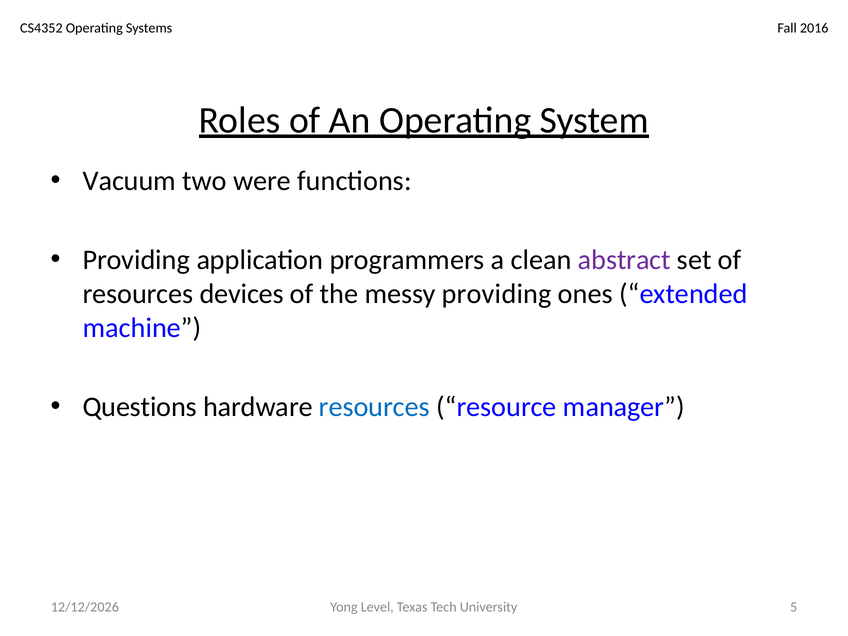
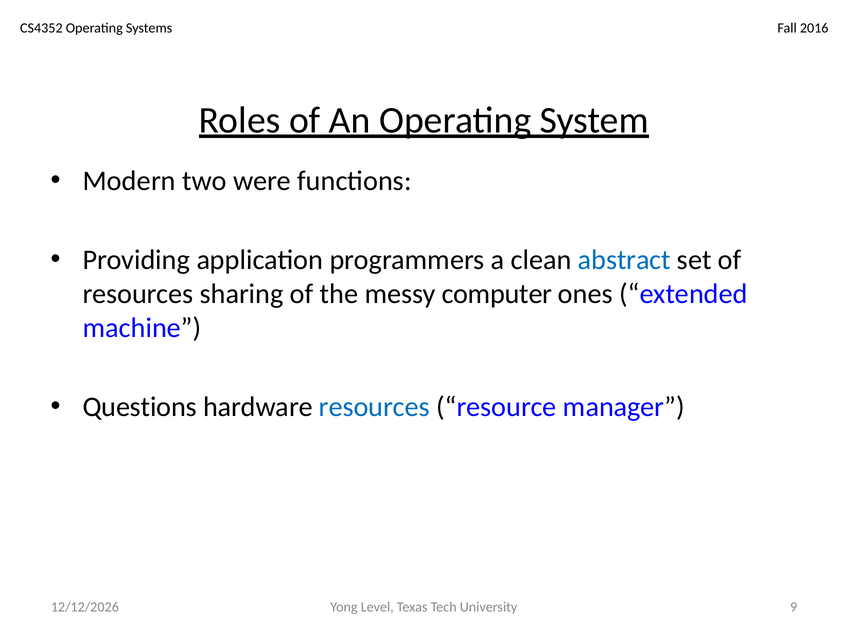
Vacuum: Vacuum -> Modern
abstract colour: purple -> blue
devices: devices -> sharing
messy providing: providing -> computer
5: 5 -> 9
